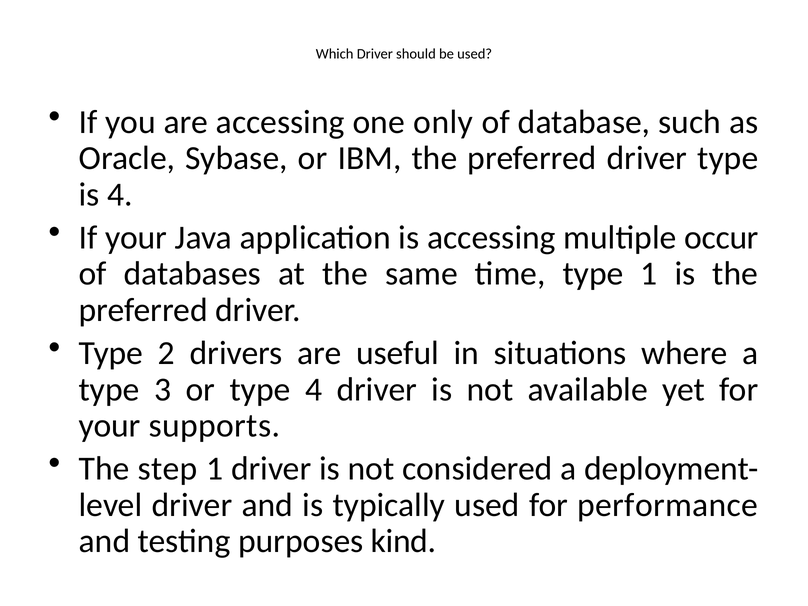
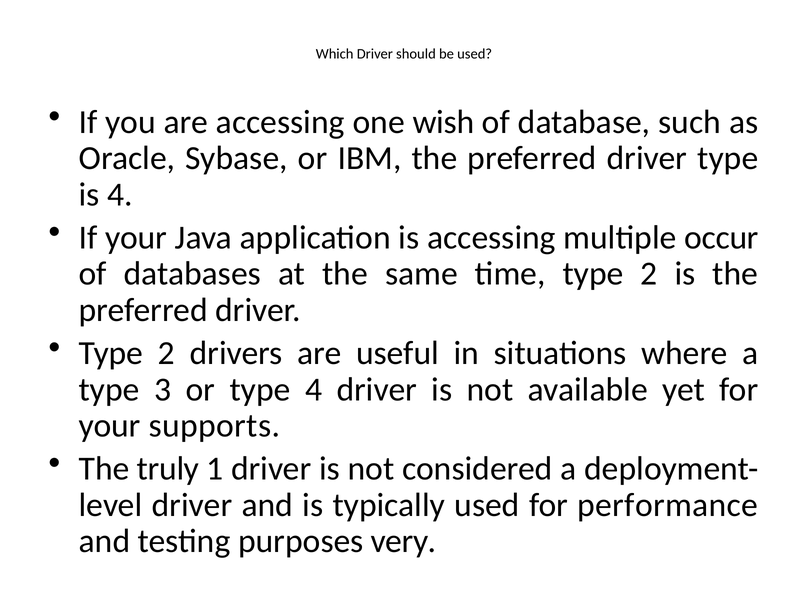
only: only -> wish
time type 1: 1 -> 2
step: step -> truly
kind: kind -> very
